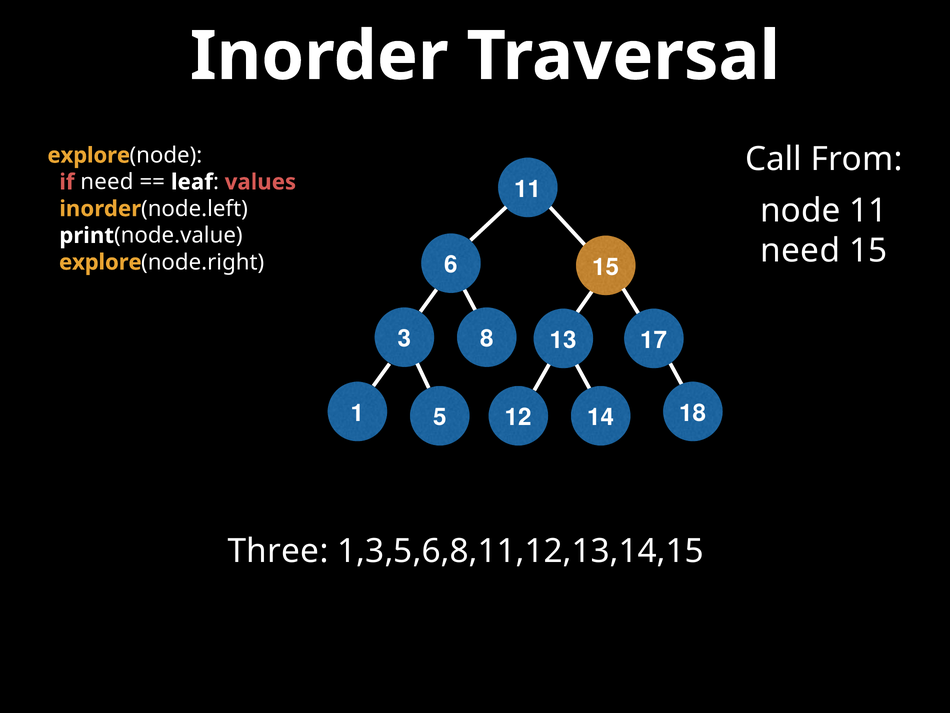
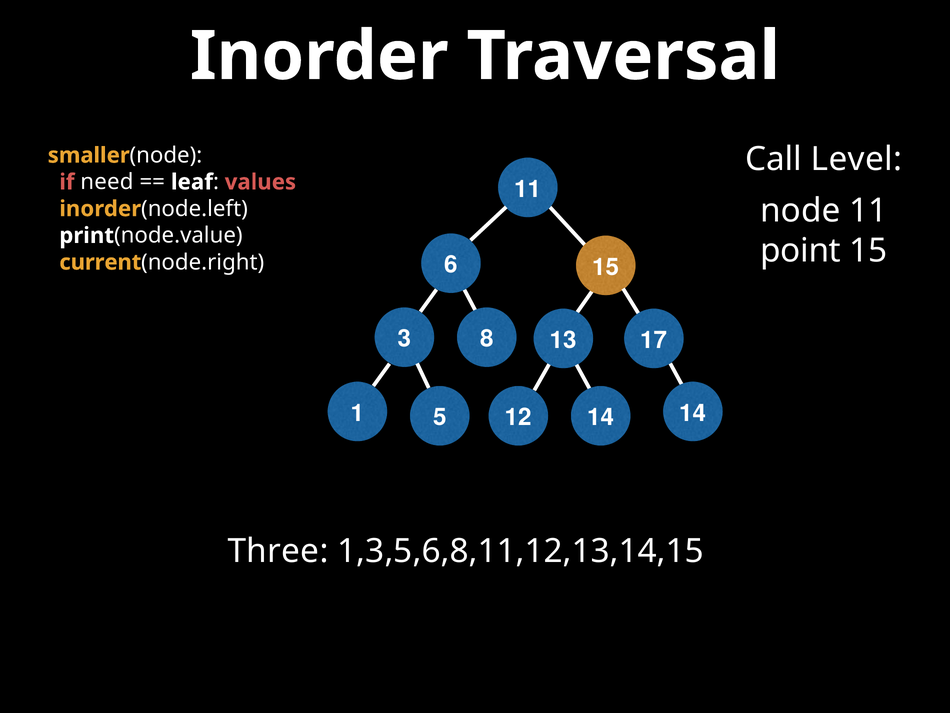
From: From -> Level
explore at (89, 155): explore -> smaller
need at (800, 251): need -> point
explore at (100, 262): explore -> current
18 at (693, 413): 18 -> 14
